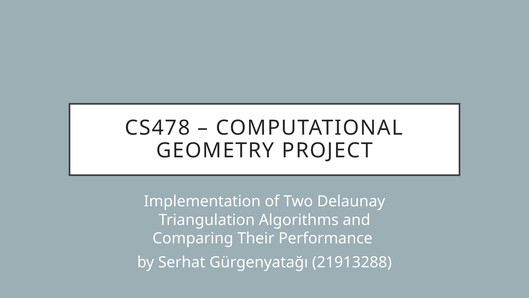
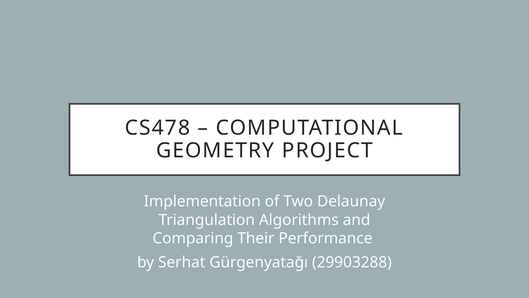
21913288: 21913288 -> 29903288
